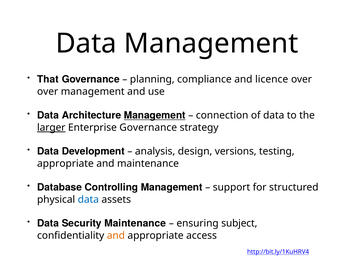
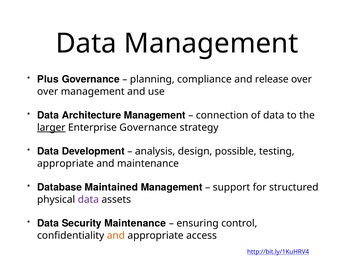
That: That -> Plus
licence: licence -> release
Management at (155, 115) underline: present -> none
versions: versions -> possible
Controlling: Controlling -> Maintained
data at (88, 199) colour: blue -> purple
subject: subject -> control
